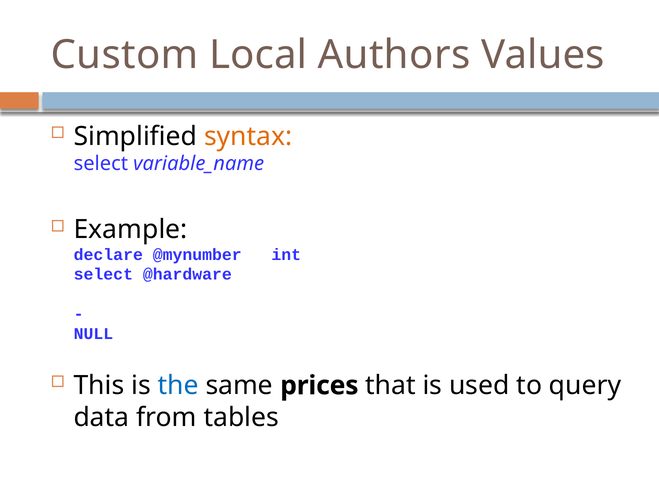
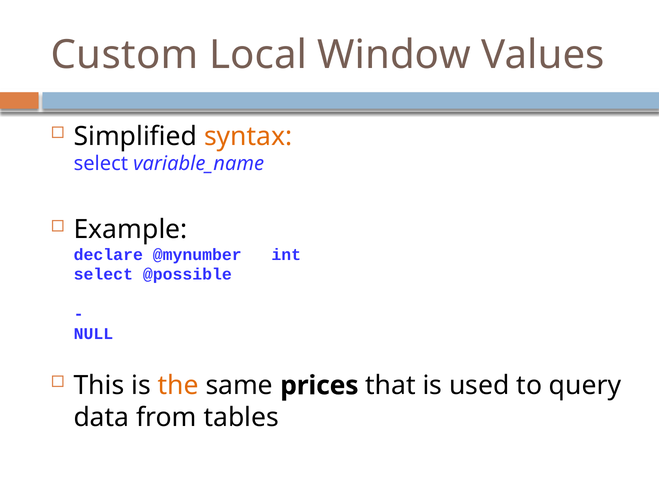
Authors: Authors -> Window
@hardware: @hardware -> @possible
the colour: blue -> orange
